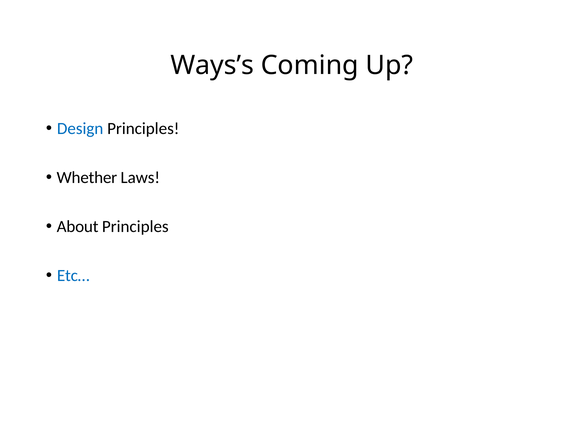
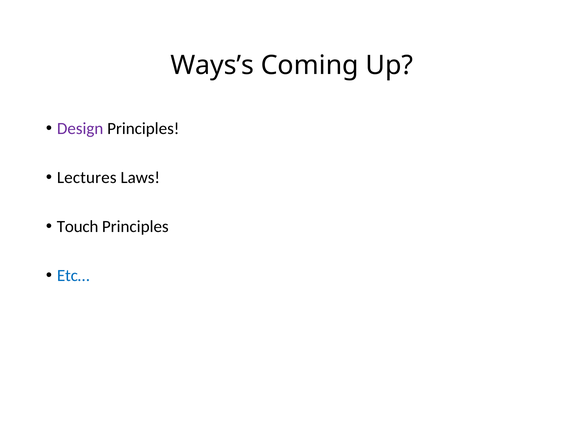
Design colour: blue -> purple
Whether: Whether -> Lectures
About: About -> Touch
